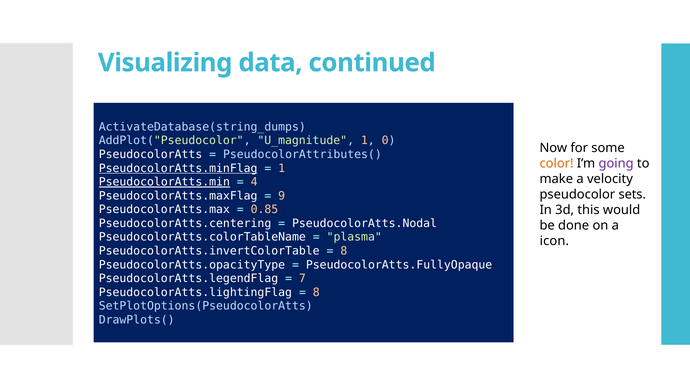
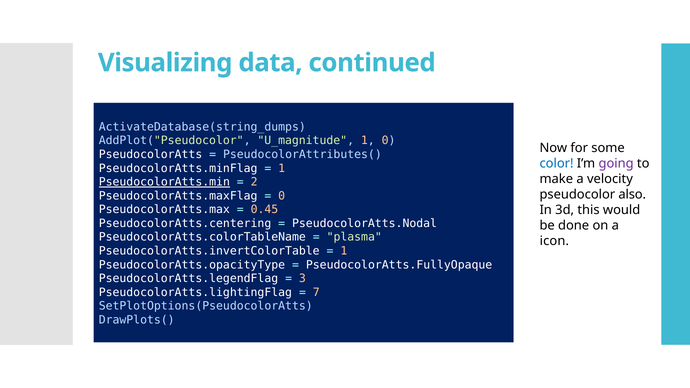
color colour: orange -> blue
PseudocolorAtts.minFlag underline: present -> none
4: 4 -> 2
9 at (282, 196): 9 -> 0
sets: sets -> also
0.85: 0.85 -> 0.45
8 at (344, 251): 8 -> 1
7: 7 -> 3
8 at (316, 292): 8 -> 7
